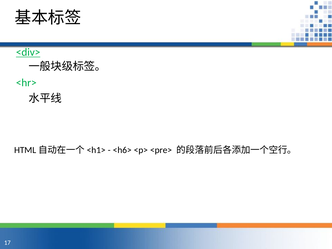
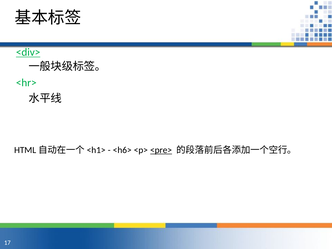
<pre> underline: none -> present
